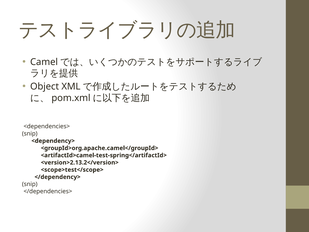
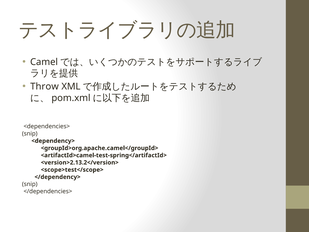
Object: Object -> Throw
